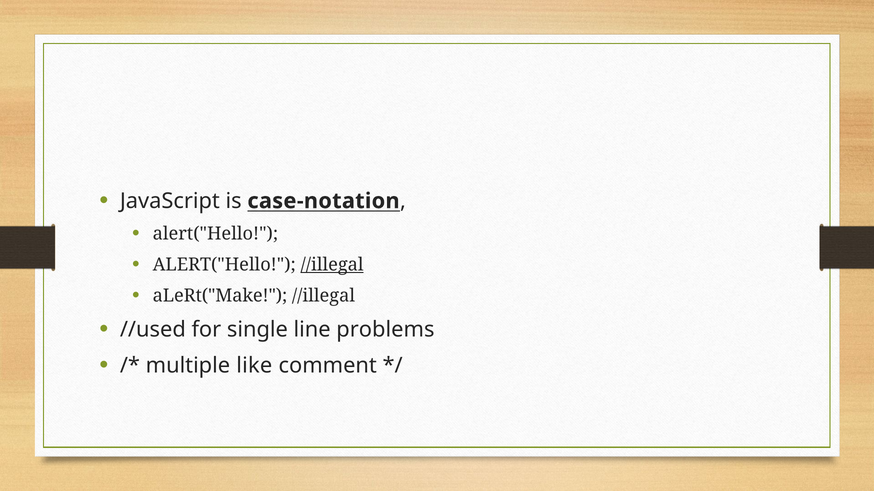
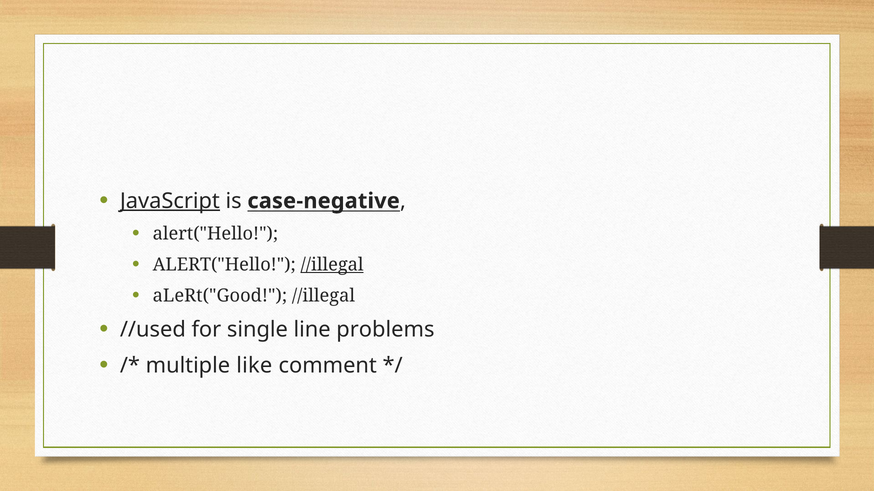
JavaScript underline: none -> present
case-notation: case-notation -> case-negative
aLeRt("Make: aLeRt("Make -> aLeRt("Good
